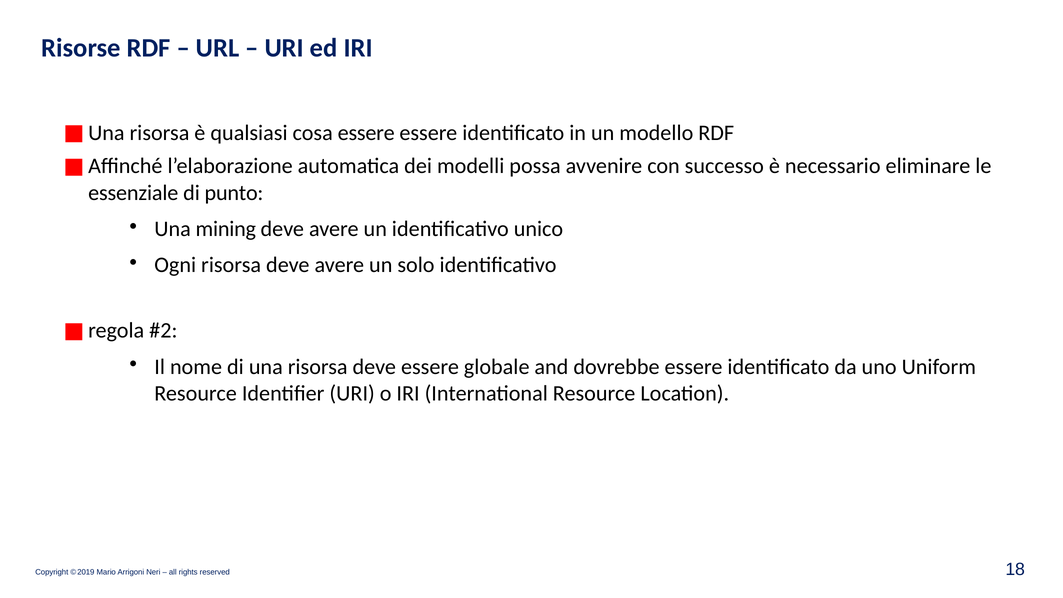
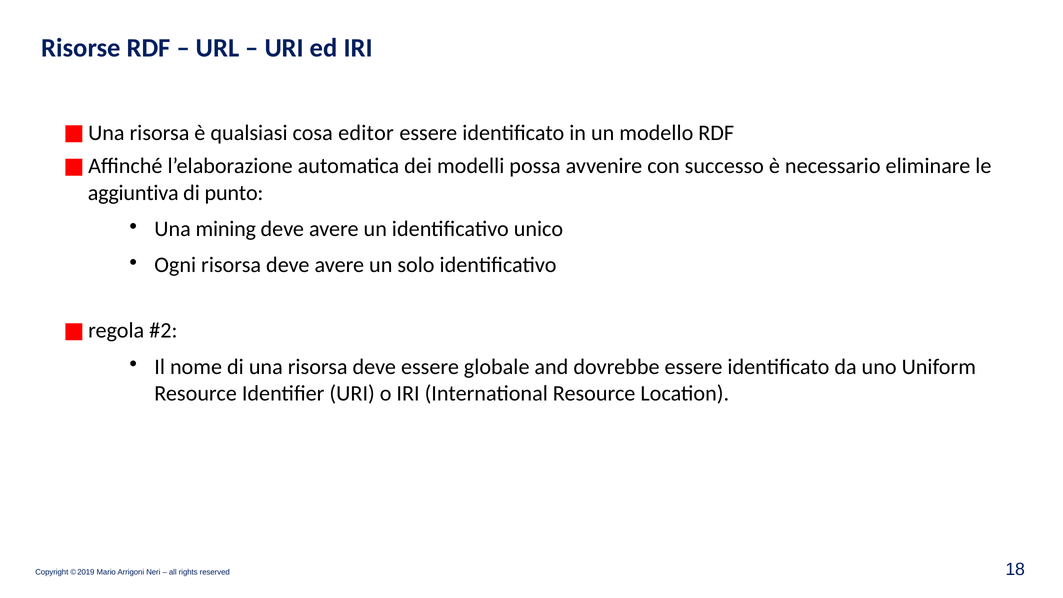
cosa essere: essere -> editor
essenziale: essenziale -> aggiuntiva
